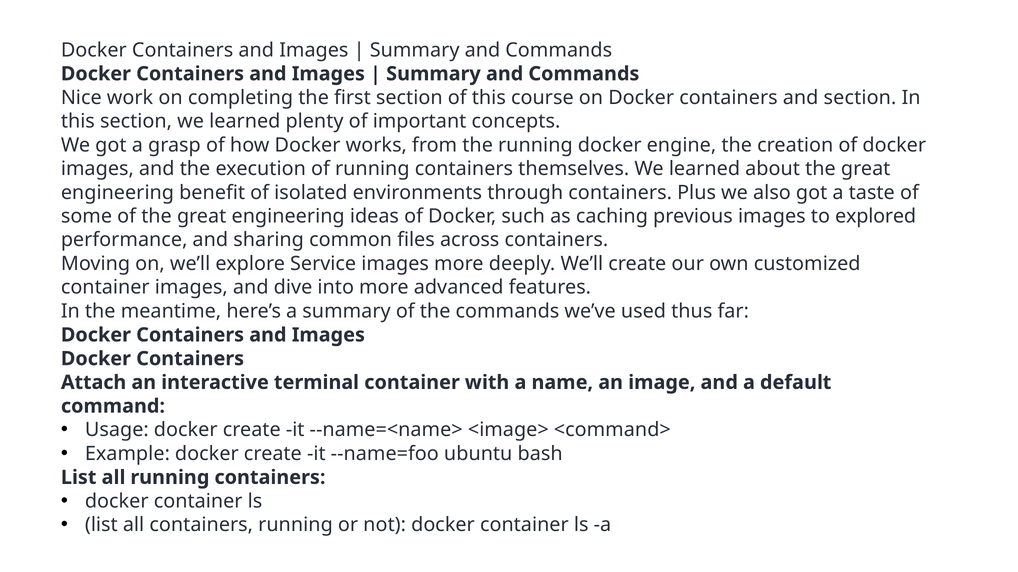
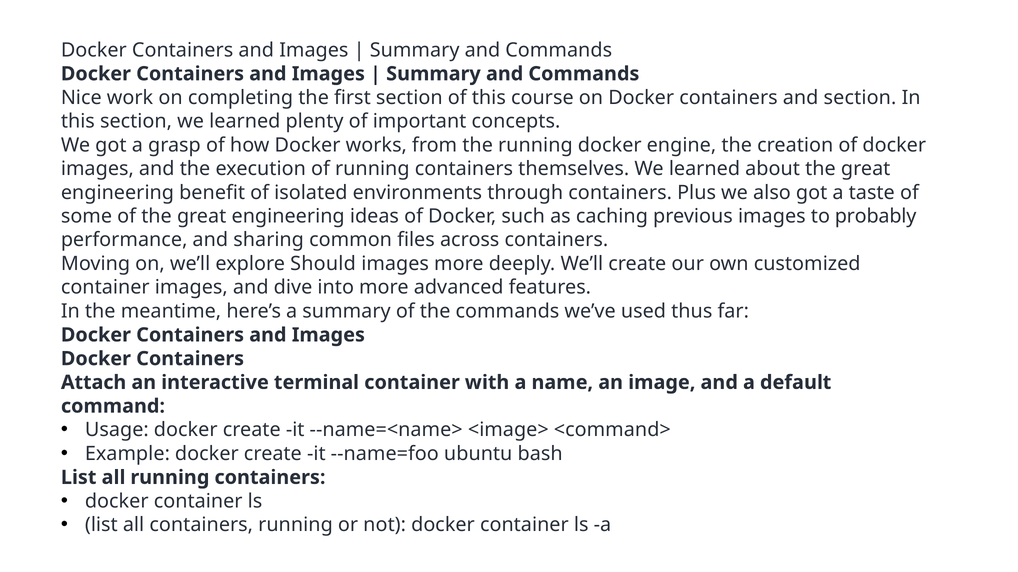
explored: explored -> probably
Service: Service -> Should
